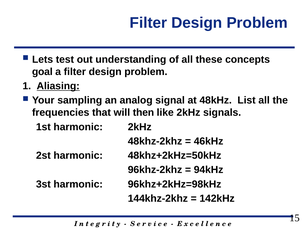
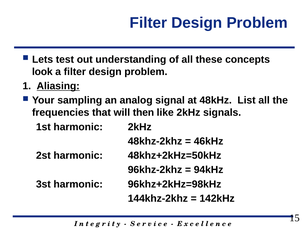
goal: goal -> look
